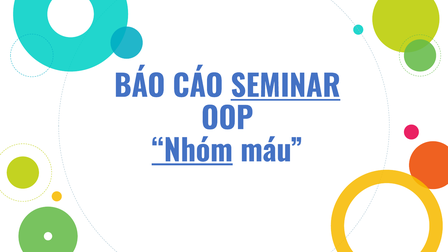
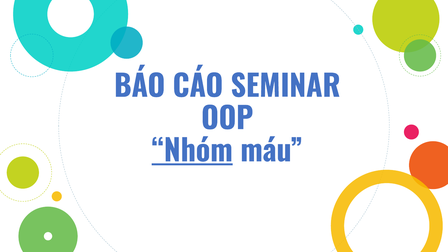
SEMINAR underline: present -> none
